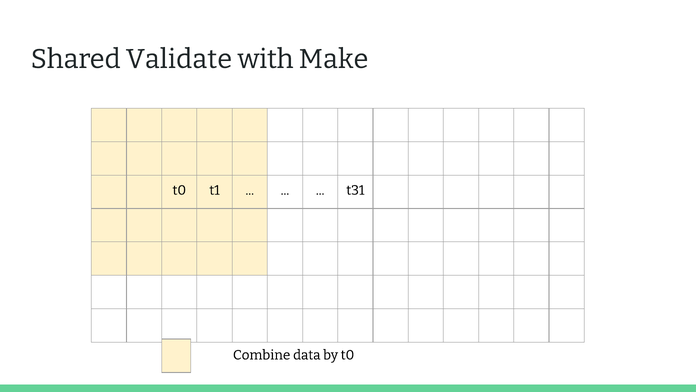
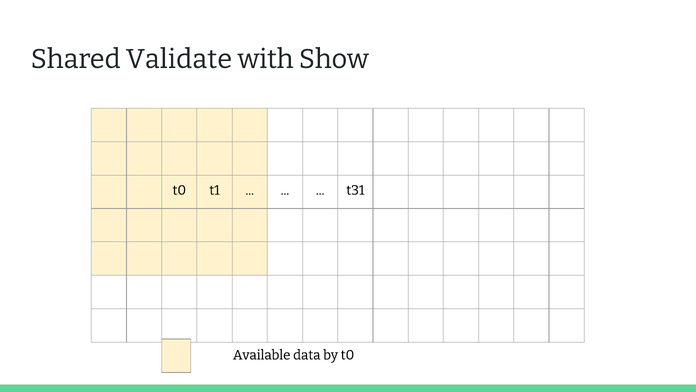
Make: Make -> Show
Combine: Combine -> Available
